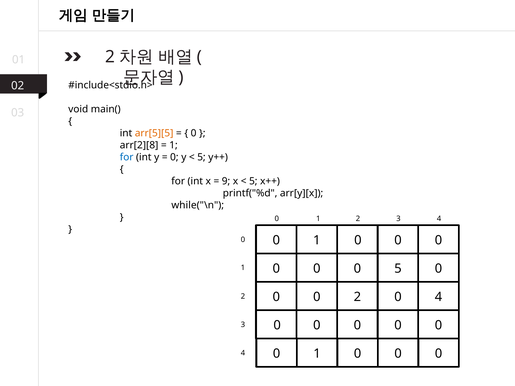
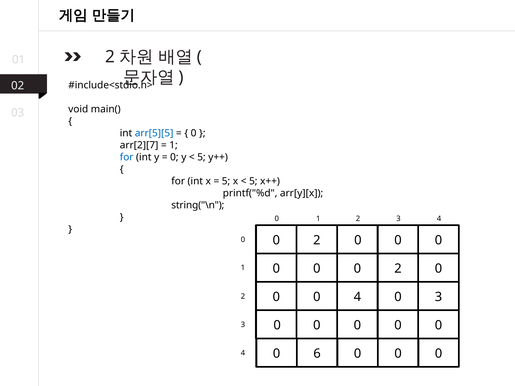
arr[5][5 colour: orange -> blue
arr[2][8: arr[2][8 -> arr[2][7
9 at (226, 181): 9 -> 5
while("\n: while("\n -> string("\n
1 at (317, 240): 1 -> 2
0 0 5: 5 -> 2
0 2: 2 -> 4
0 4: 4 -> 3
1 at (317, 354): 1 -> 6
